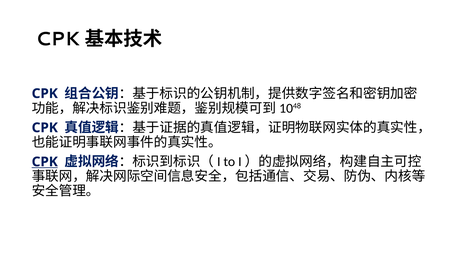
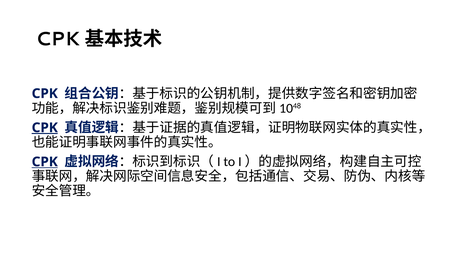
CPK at (45, 128) underline: none -> present
